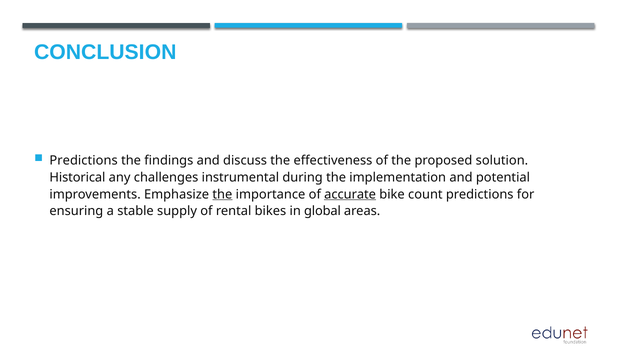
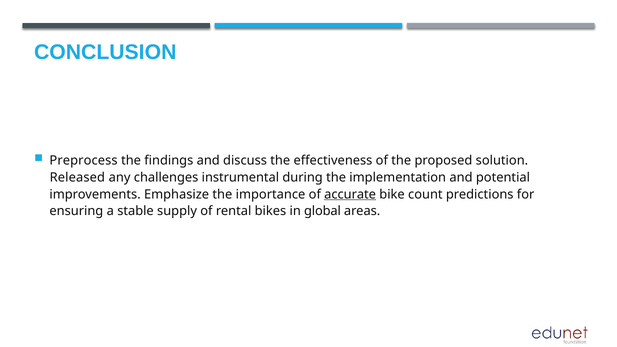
Predictions at (84, 160): Predictions -> Preprocess
Historical: Historical -> Released
the at (222, 194) underline: present -> none
